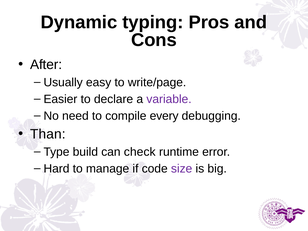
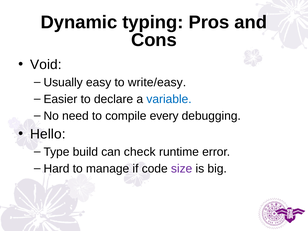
After: After -> Void
write/page: write/page -> write/easy
variable colour: purple -> blue
Than: Than -> Hello
